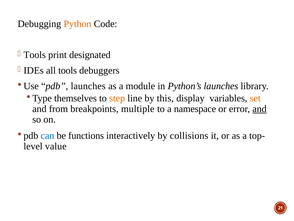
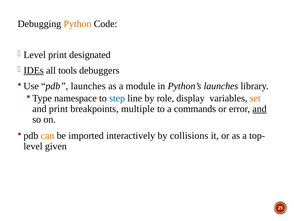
Tools at (35, 55): Tools -> Level
IDEs underline: none -> present
themselves: themselves -> namespace
step colour: orange -> blue
this: this -> role
and from: from -> print
namespace: namespace -> commands
can colour: blue -> orange
functions: functions -> imported
value: value -> given
